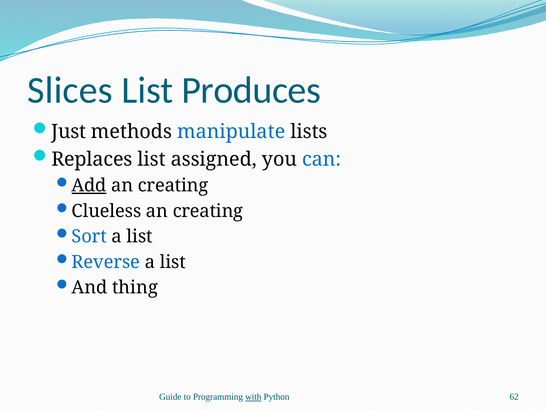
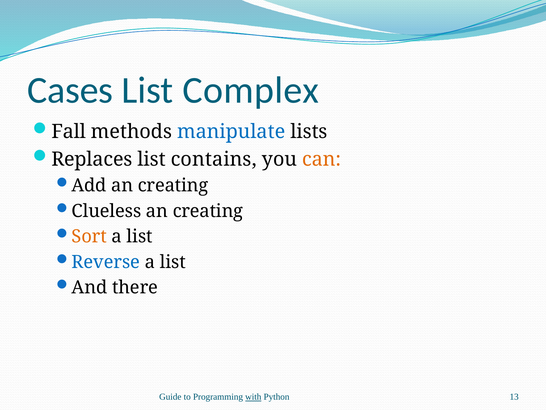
Slices: Slices -> Cases
Produces: Produces -> Complex
Just: Just -> Fall
assigned: assigned -> contains
can colour: blue -> orange
Add underline: present -> none
Sort colour: blue -> orange
thing: thing -> there
62: 62 -> 13
